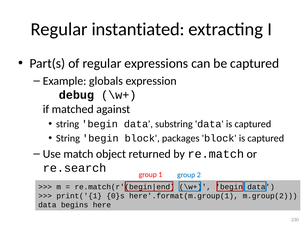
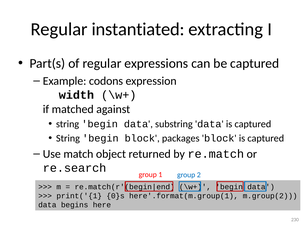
globals: globals -> codons
debug: debug -> width
